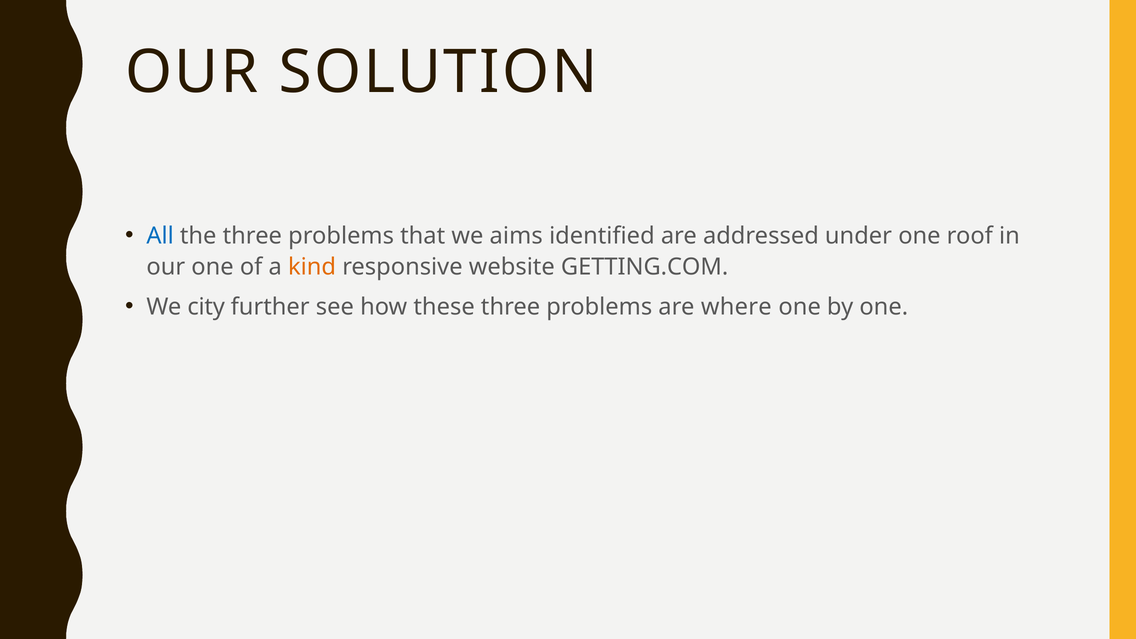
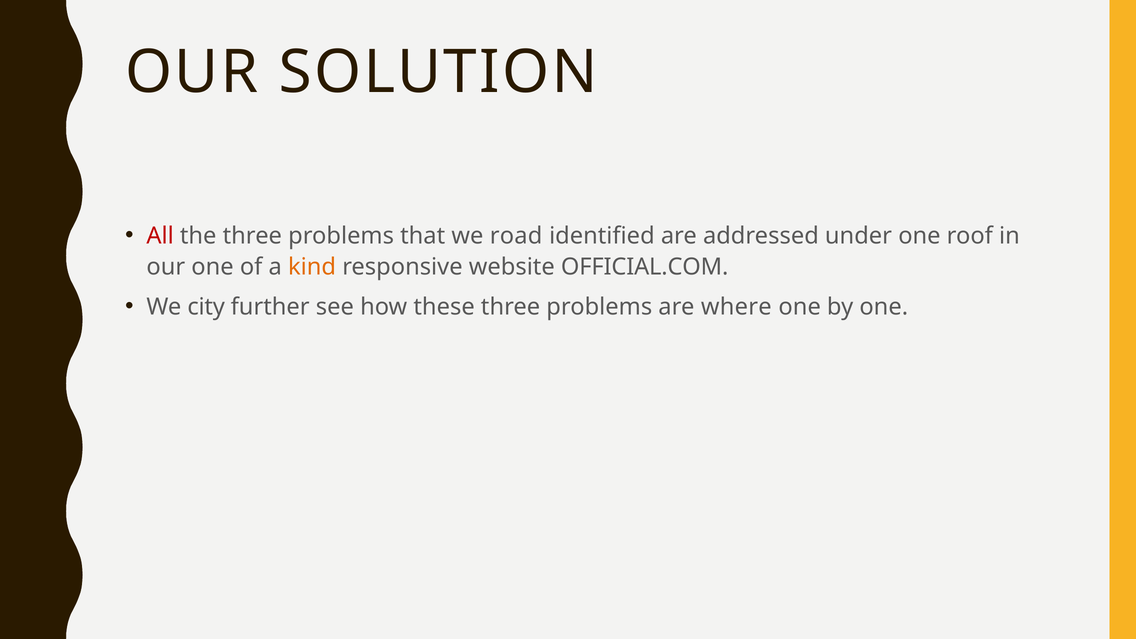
All colour: blue -> red
aims: aims -> road
GETTING.COM: GETTING.COM -> OFFICIAL.COM
